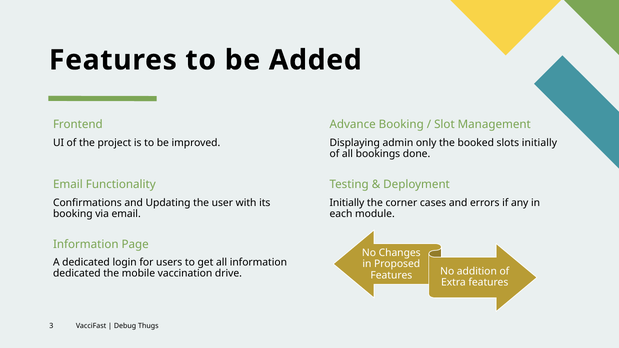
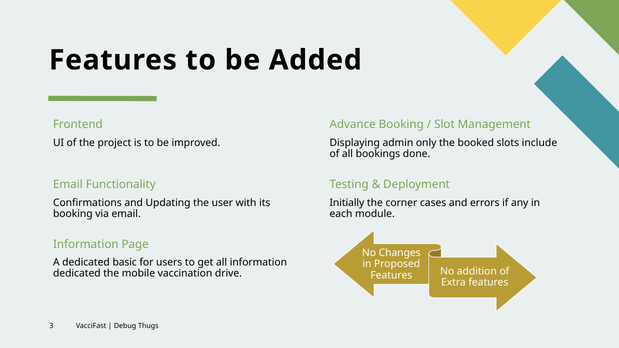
slots initially: initially -> include
login: login -> basic
